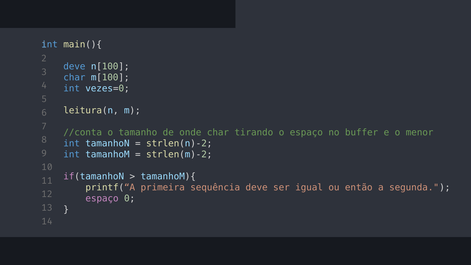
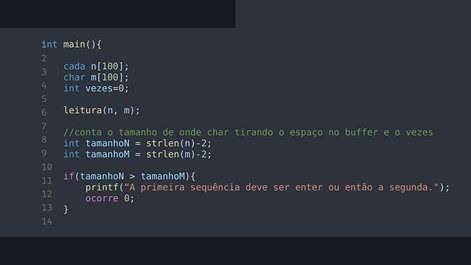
deve at (74, 67): deve -> cada
menor: menor -> vezes
igual: igual -> enter
espaço at (102, 199): espaço -> ocorre
